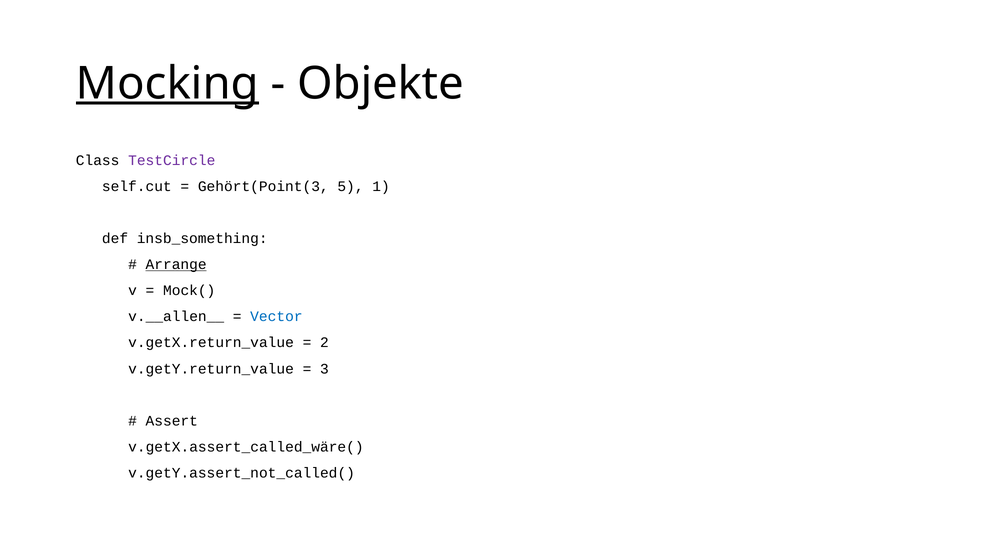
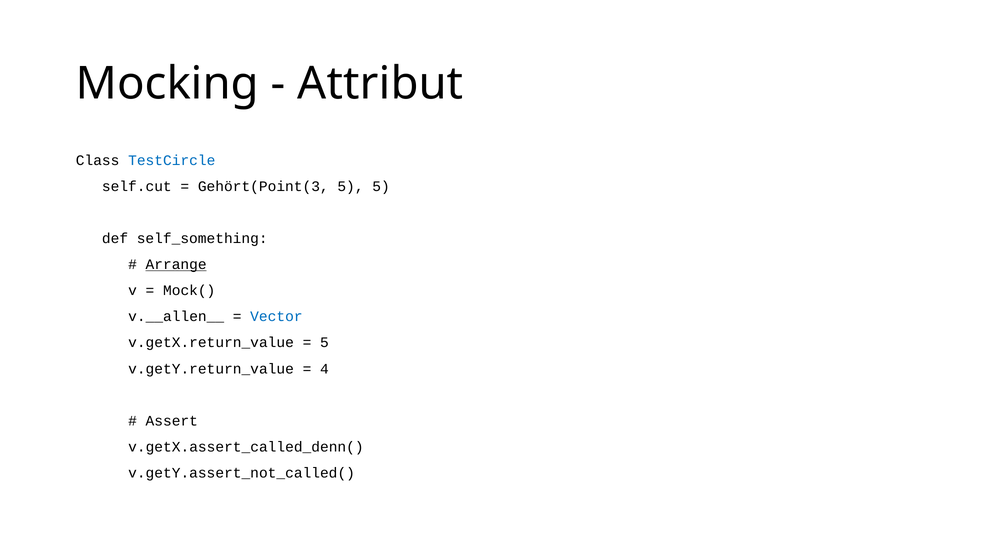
Mocking underline: present -> none
Objekte: Objekte -> Attribut
TestCircle colour: purple -> blue
5 1: 1 -> 5
insb_something: insb_something -> self_something
2 at (324, 343): 2 -> 5
3: 3 -> 4
v.getX.assert_called_wäre(: v.getX.assert_called_wäre( -> v.getX.assert_called_denn(
